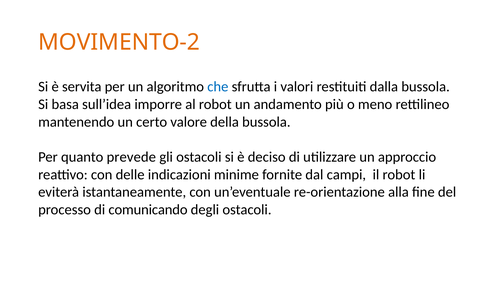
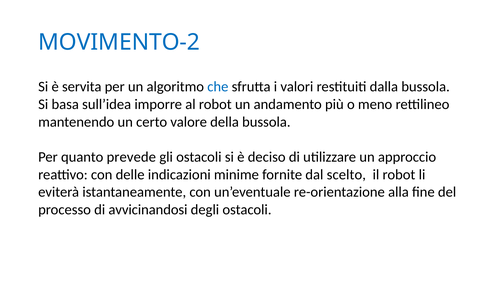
MOVIMENTO-2 colour: orange -> blue
campi: campi -> scelto
comunicando: comunicando -> avvicinandosi
